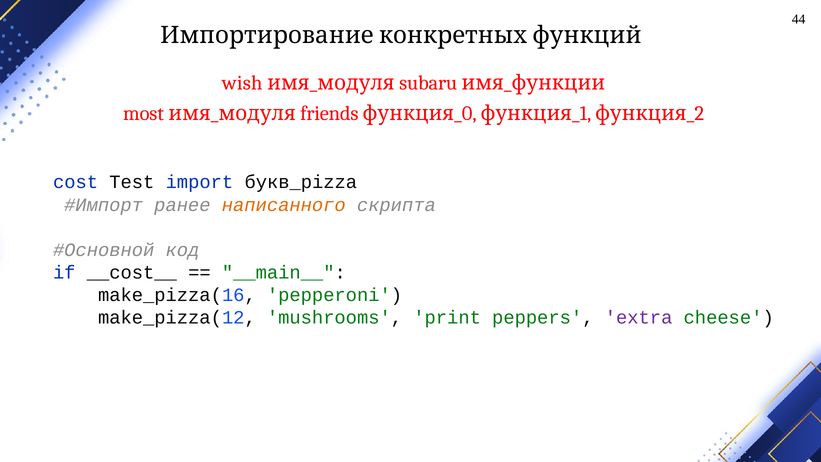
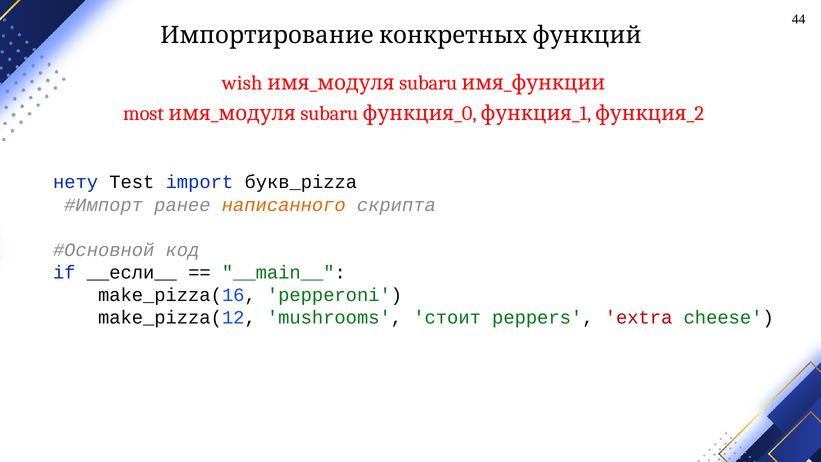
friends at (329, 114): friends -> subaru
cost: cost -> нету
__cost__: __cost__ -> __если__
print: print -> стоит
extra colour: purple -> red
